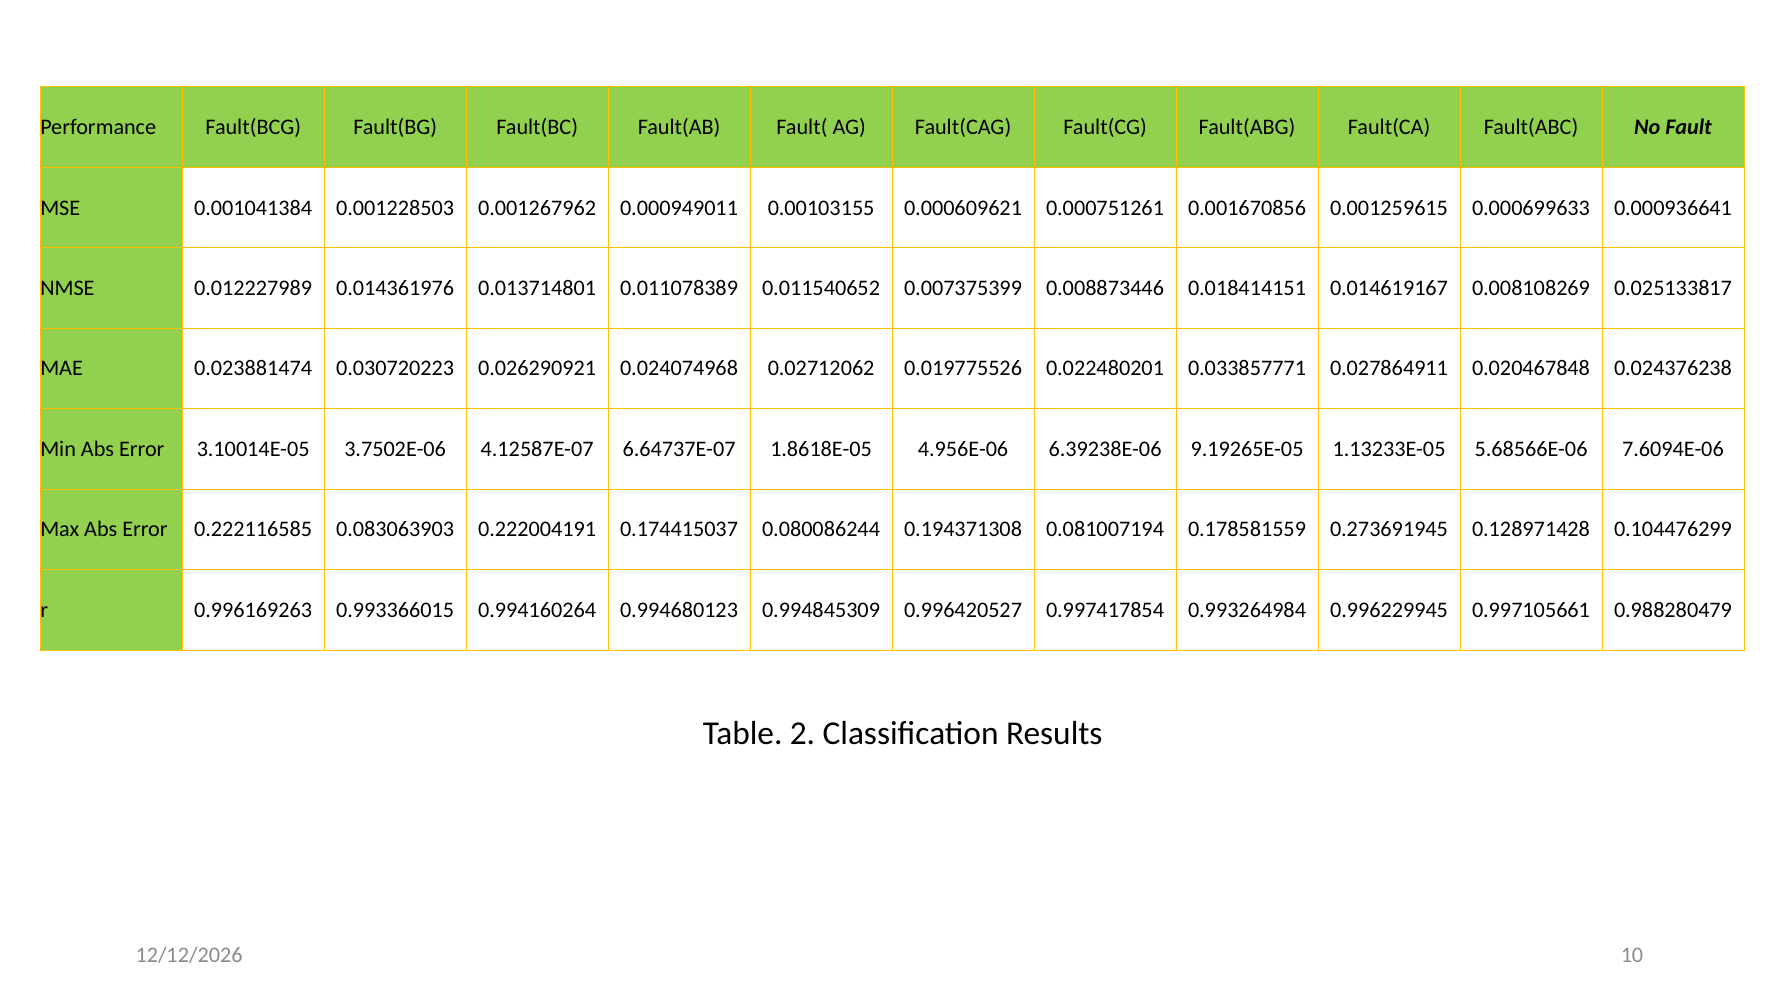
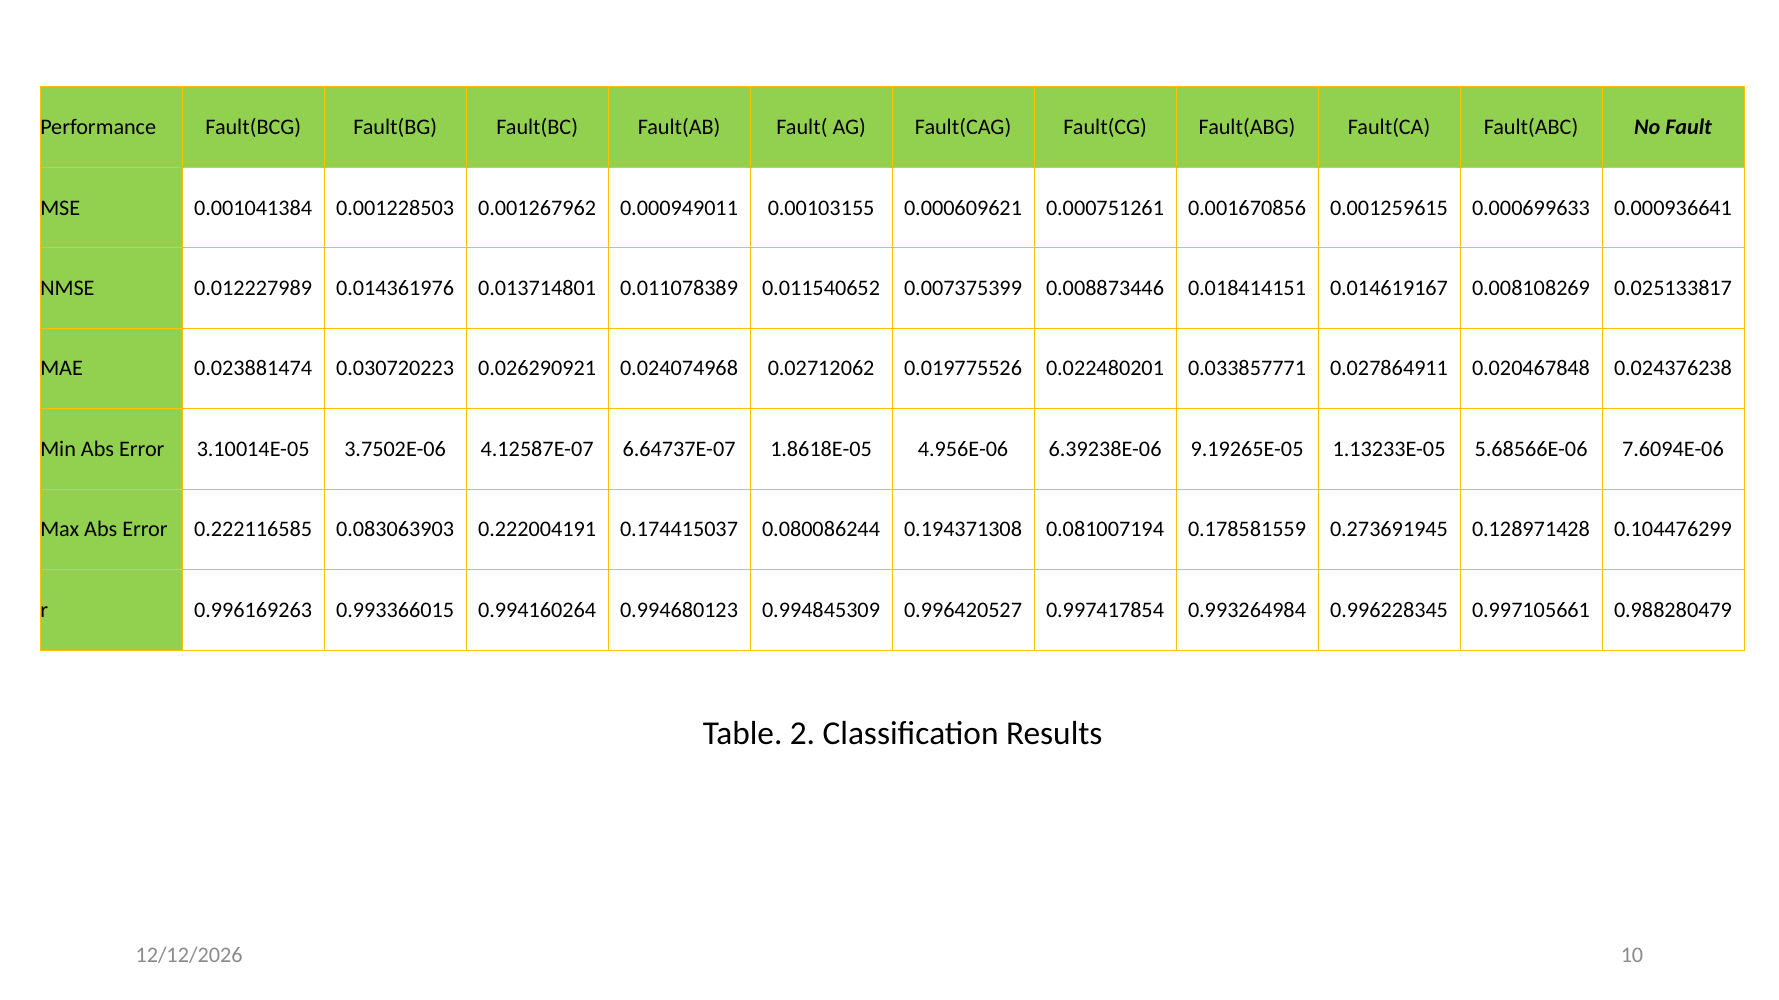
0.996229945: 0.996229945 -> 0.996228345
